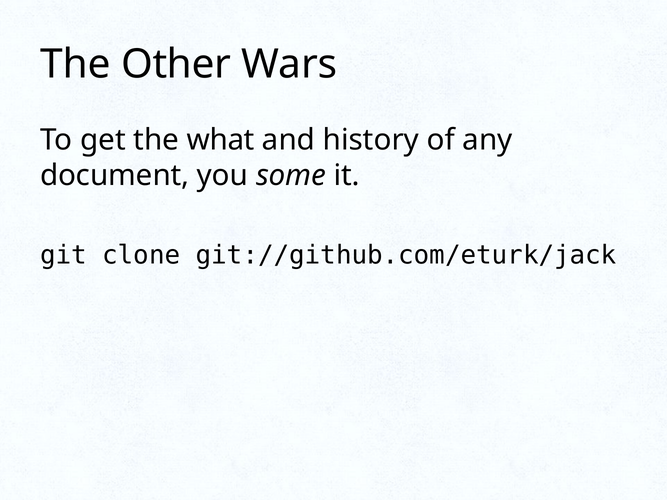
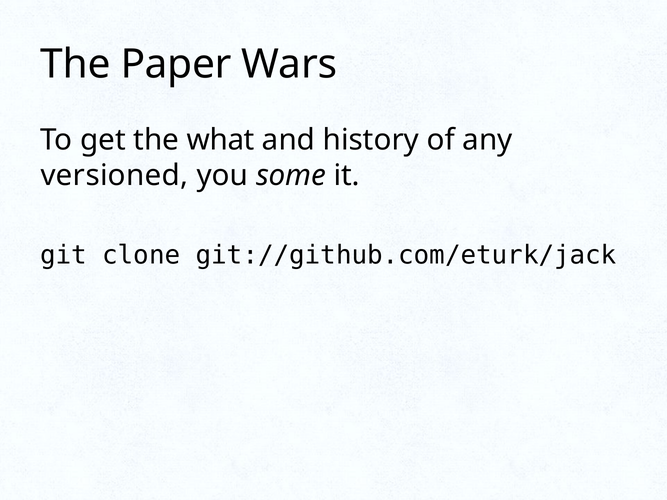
Other: Other -> Paper
document: document -> versioned
